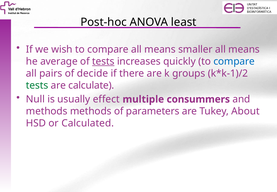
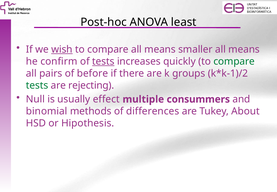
wish underline: none -> present
average: average -> confirm
compare at (234, 61) colour: blue -> green
decide: decide -> before
calculate: calculate -> rejecting
methods at (47, 111): methods -> binomial
parameters: parameters -> differences
Calculated: Calculated -> Hipothesis
